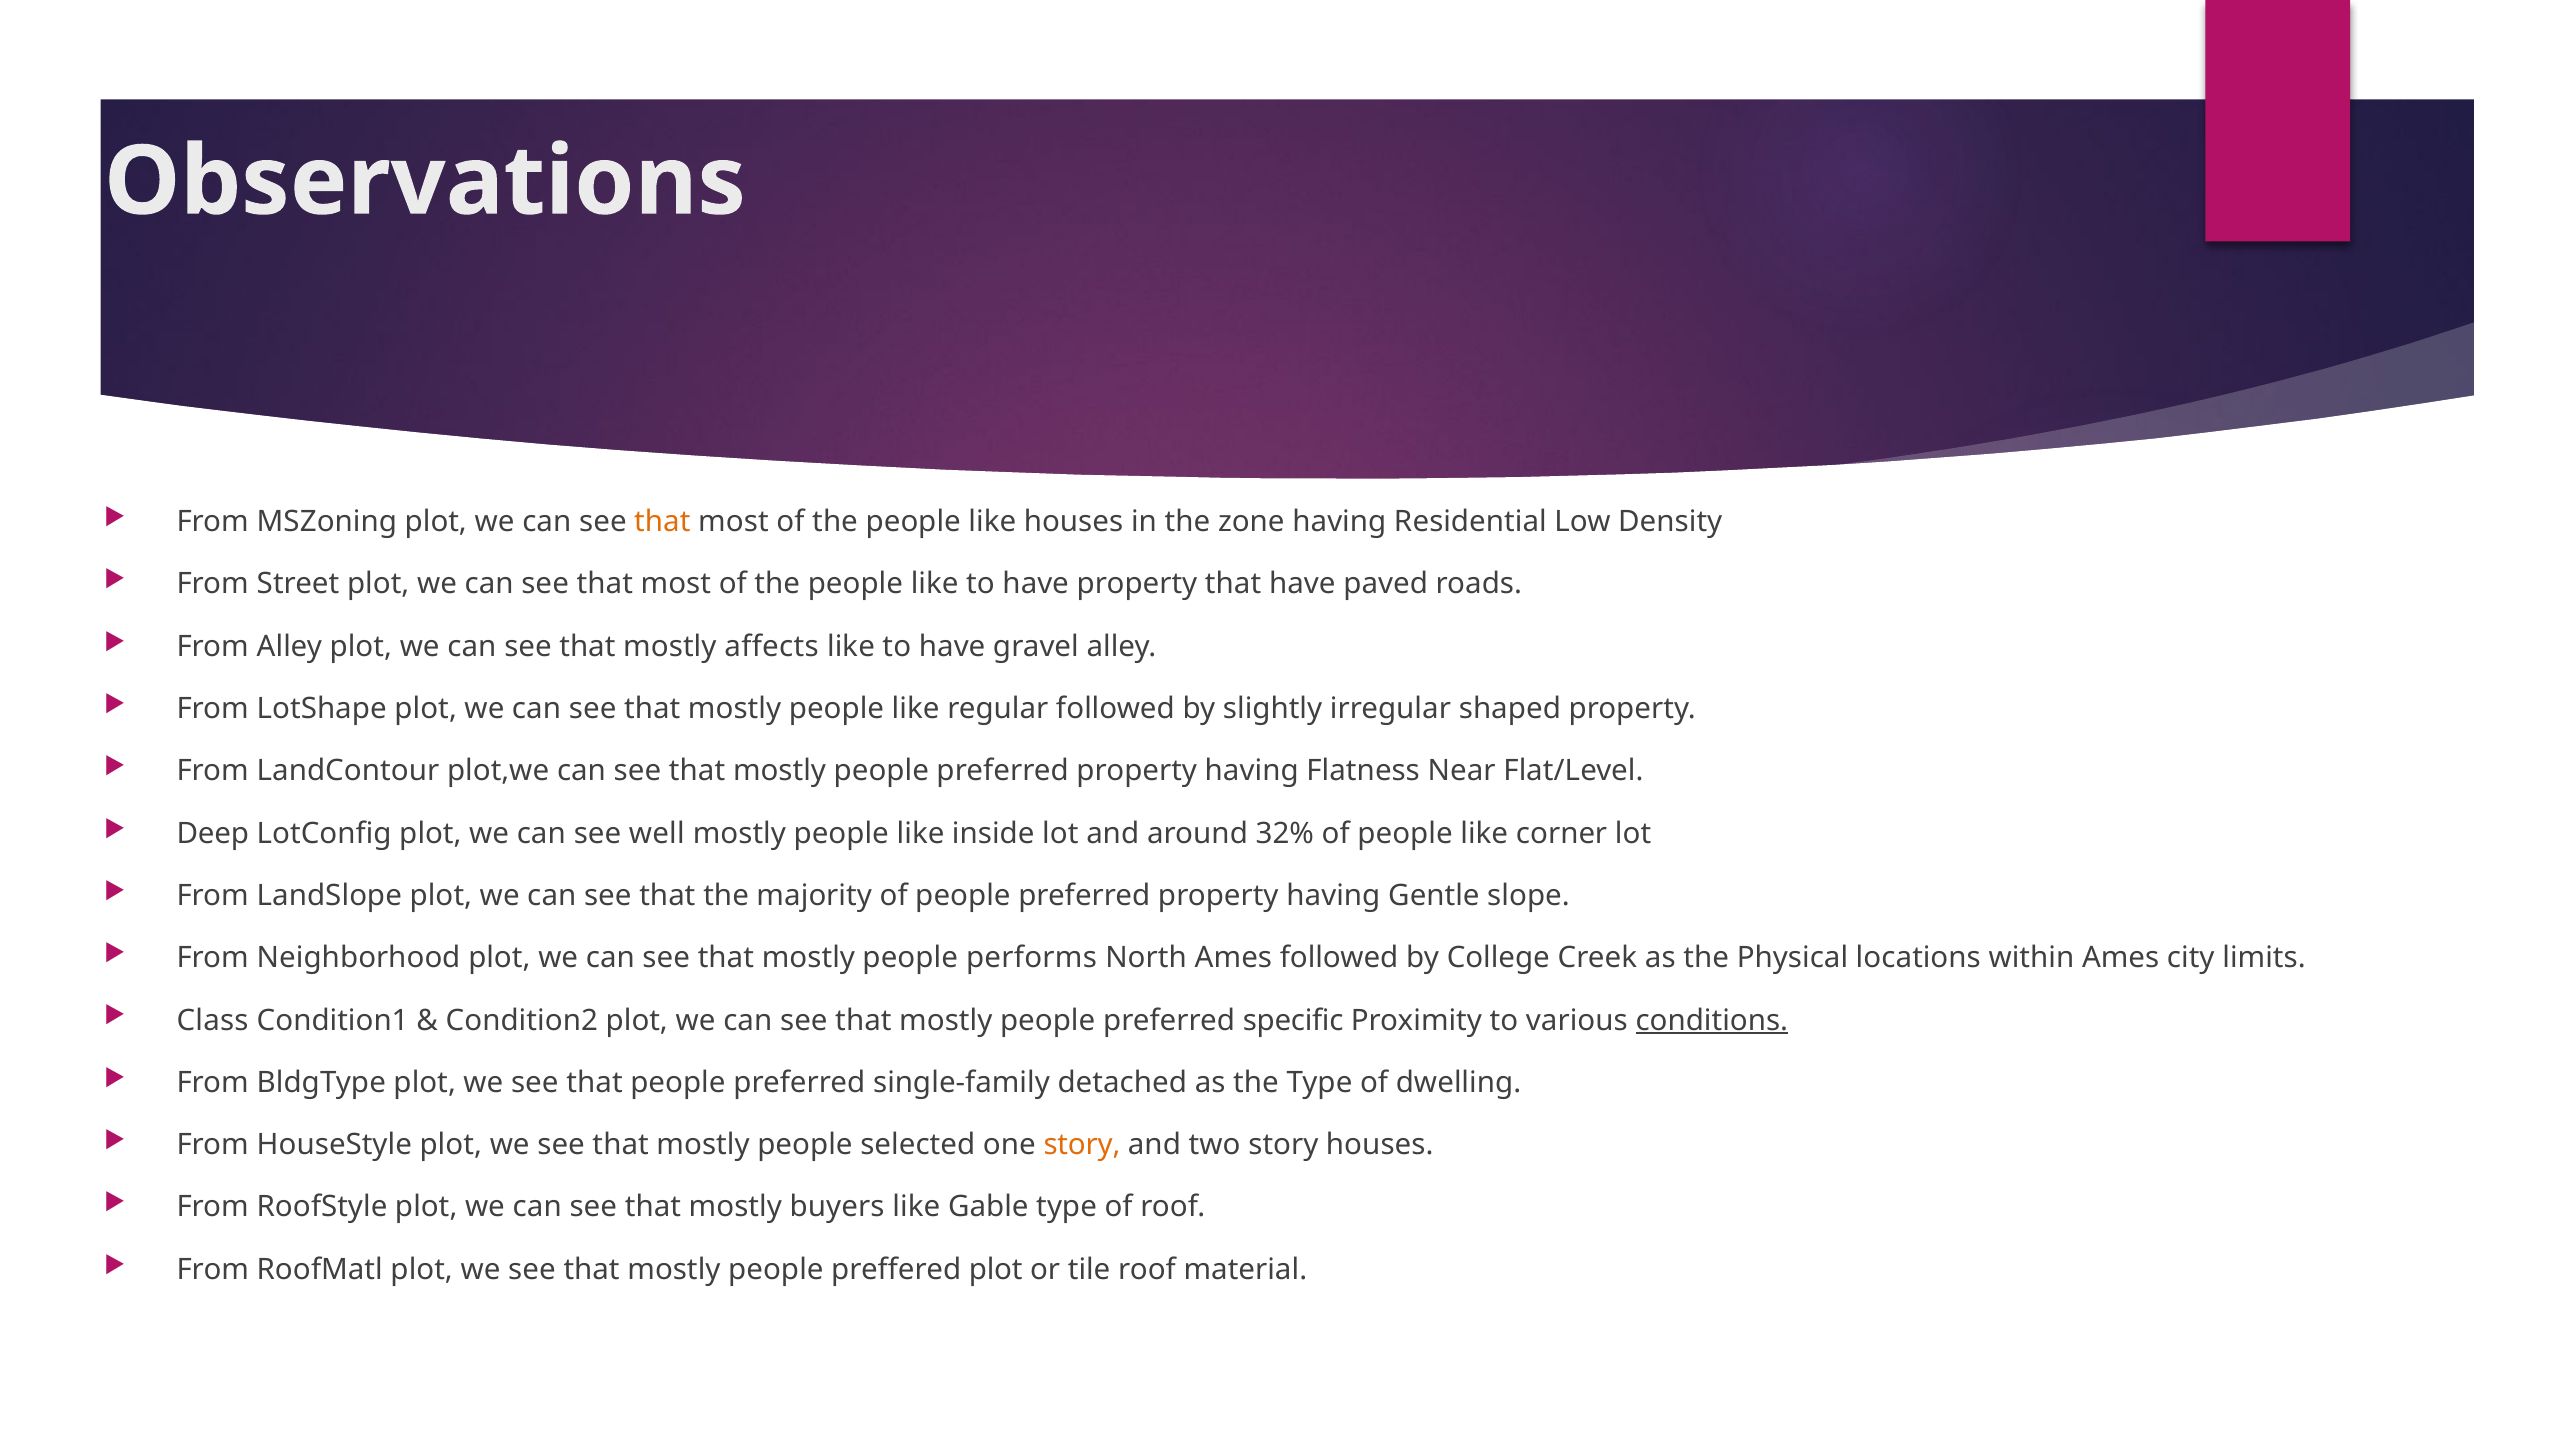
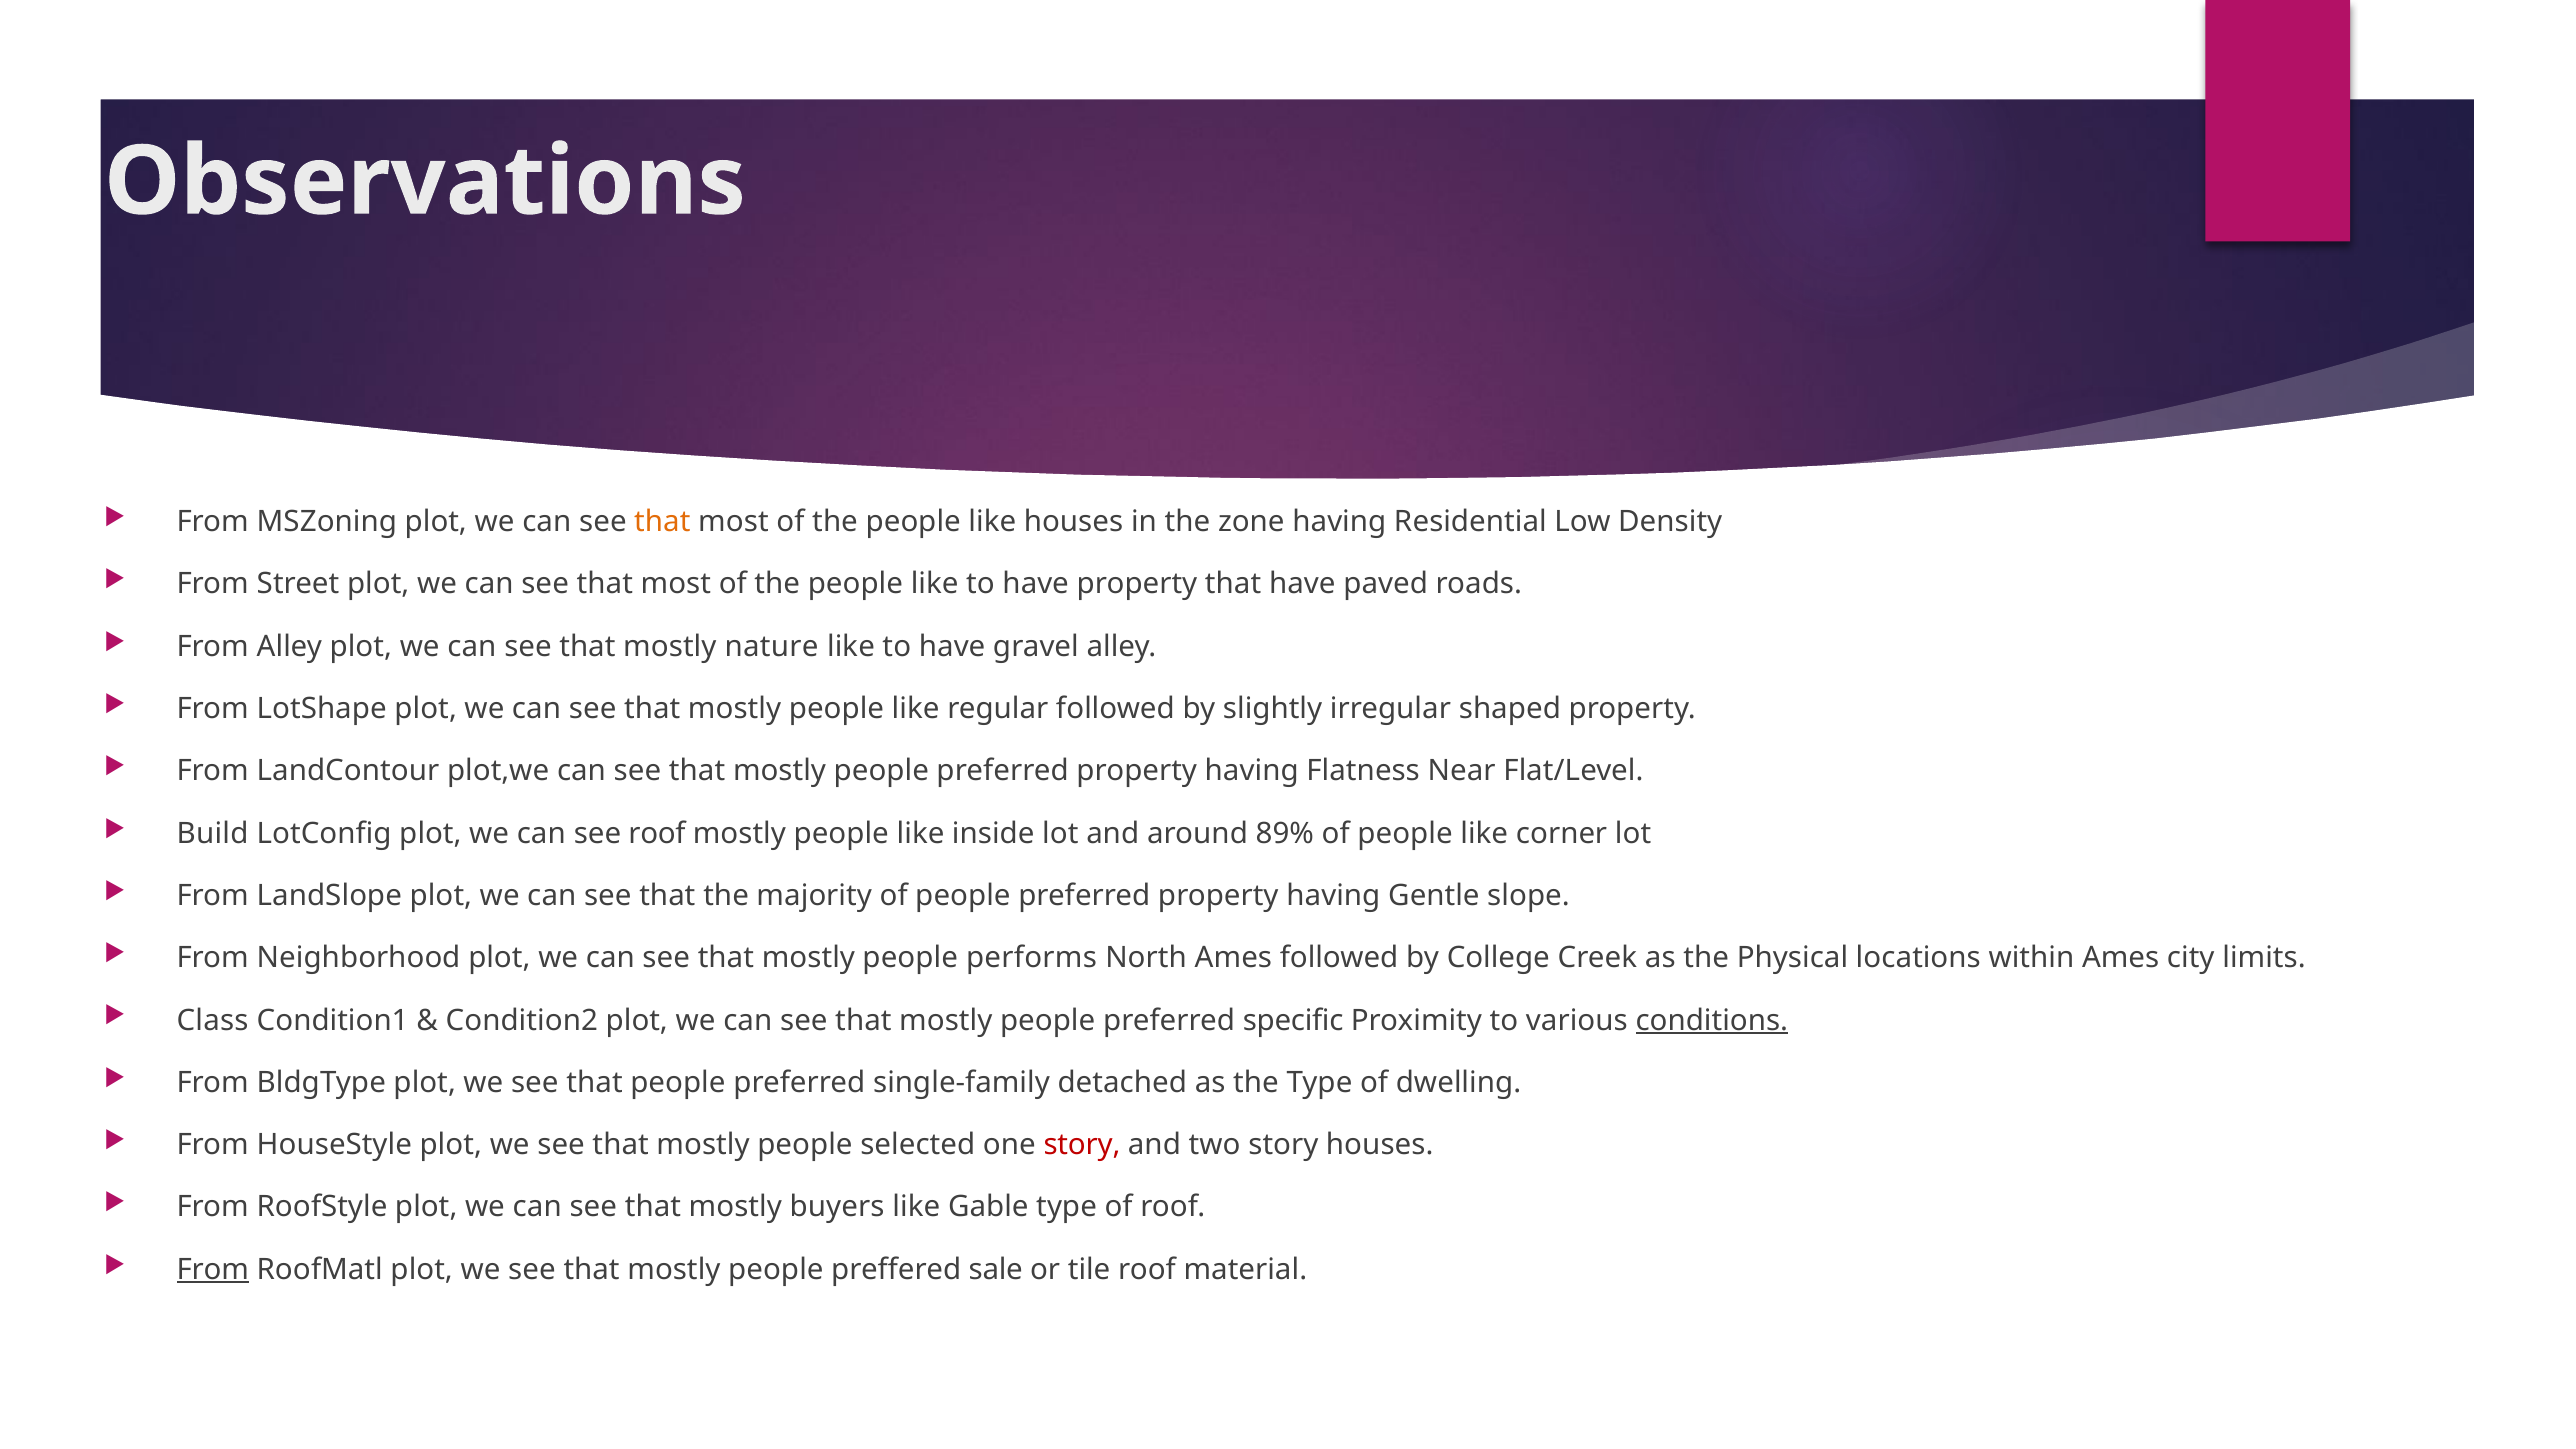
affects: affects -> nature
Deep: Deep -> Build
see well: well -> roof
32%: 32% -> 89%
story at (1082, 1145) colour: orange -> red
From at (213, 1269) underline: none -> present
preffered plot: plot -> sale
